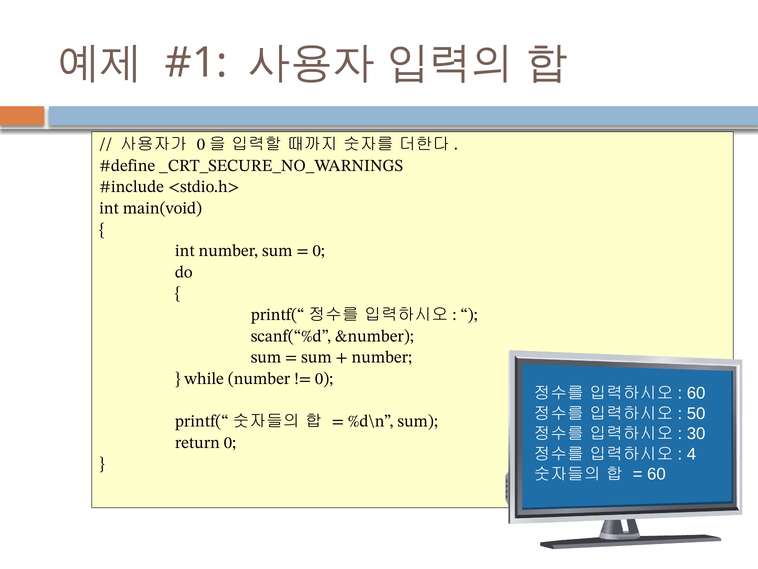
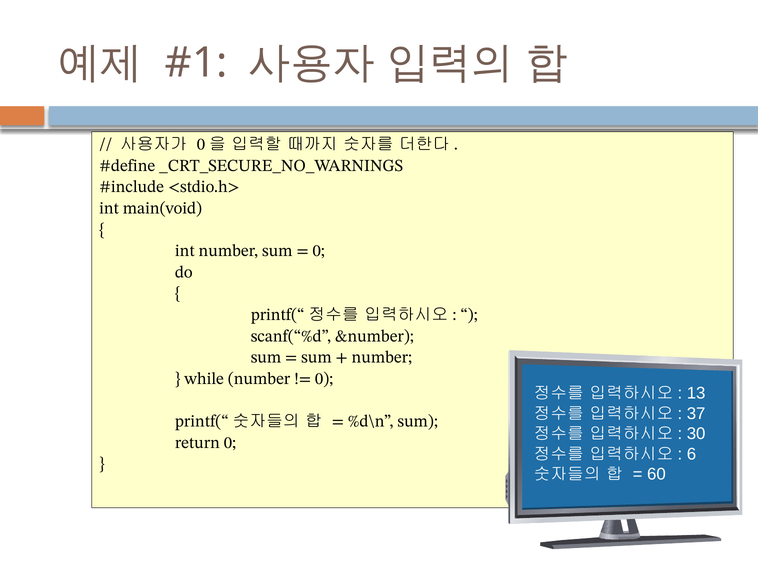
60 at (696, 393): 60 -> 13
50: 50 -> 37
4: 4 -> 6
